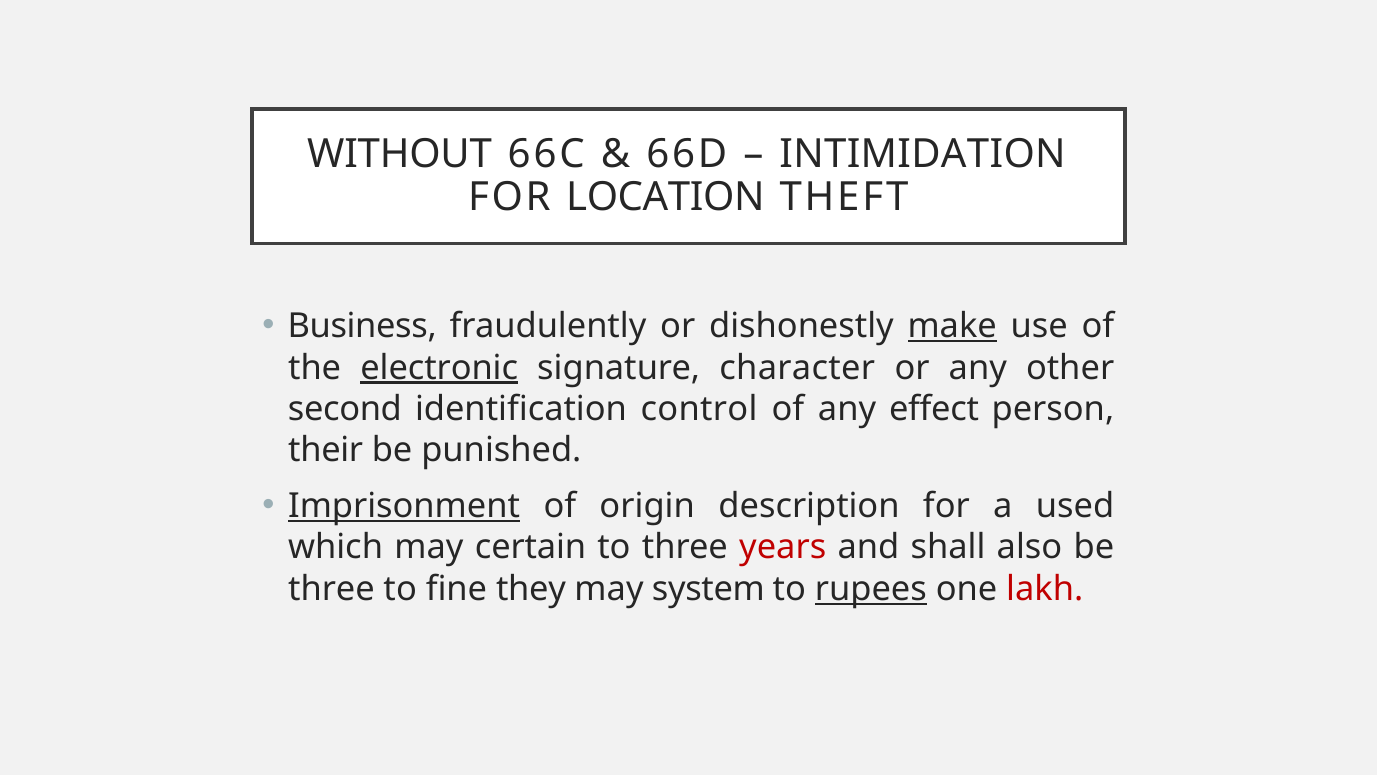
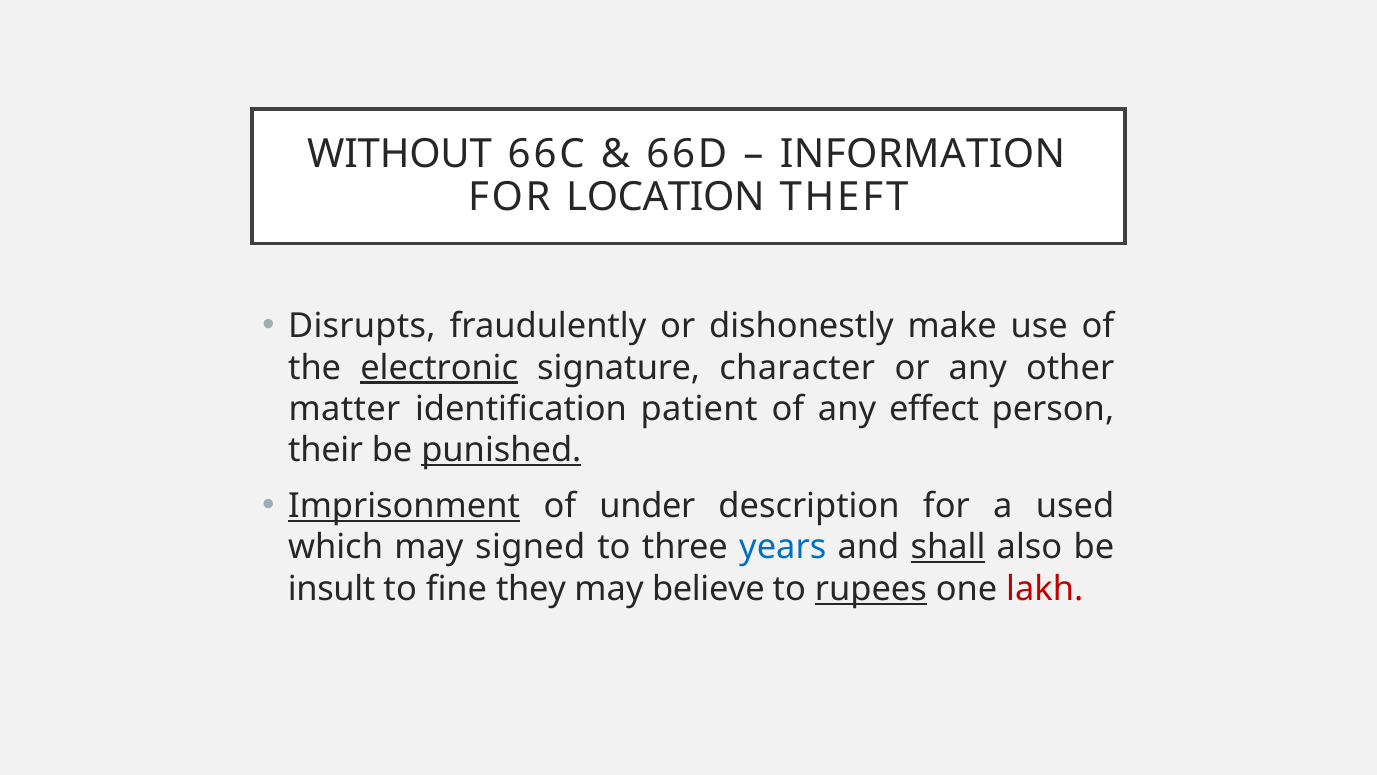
INTIMIDATION: INTIMIDATION -> INFORMATION
Business: Business -> Disrupts
make underline: present -> none
second: second -> matter
control: control -> patient
punished underline: none -> present
origin: origin -> under
certain: certain -> signed
years colour: red -> blue
shall underline: none -> present
three at (331, 588): three -> insult
system: system -> believe
